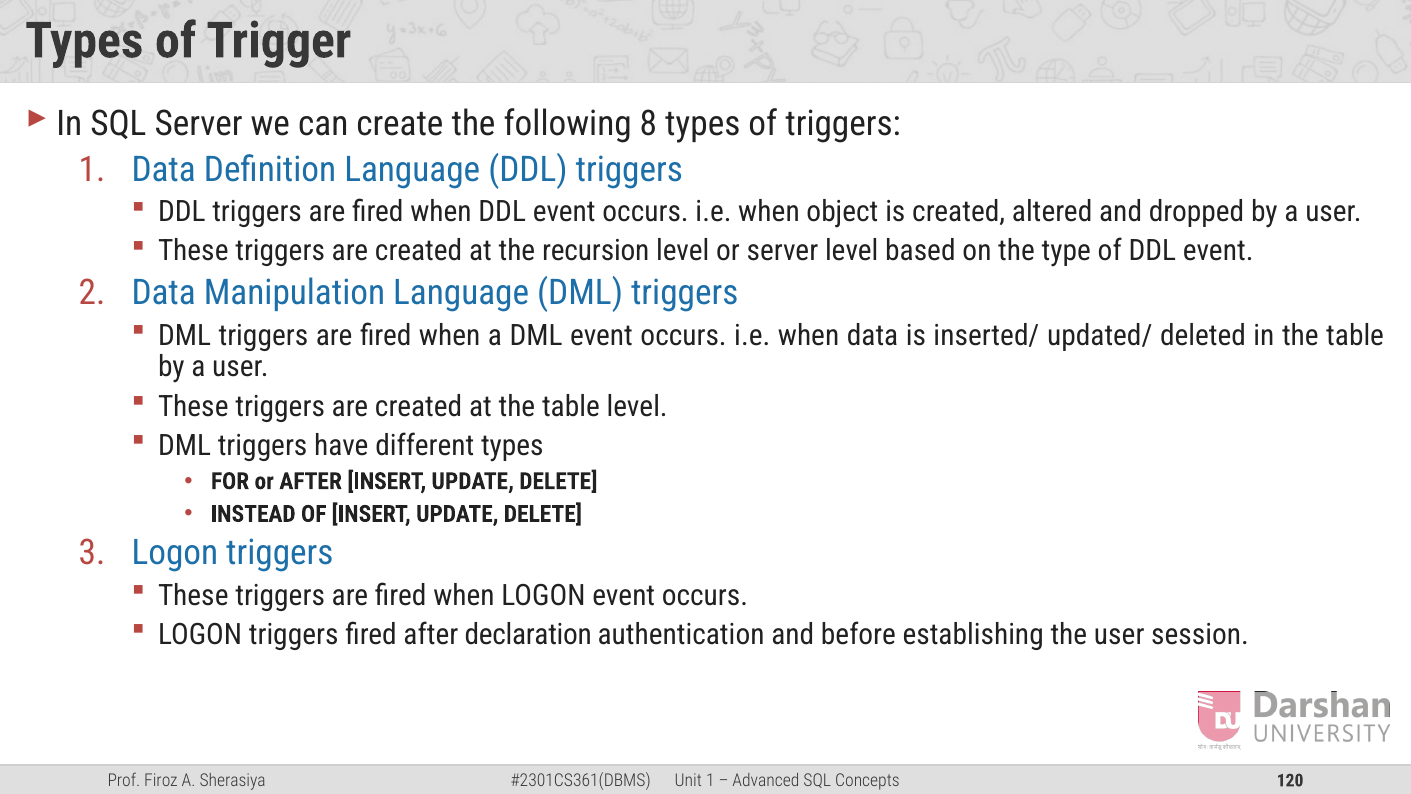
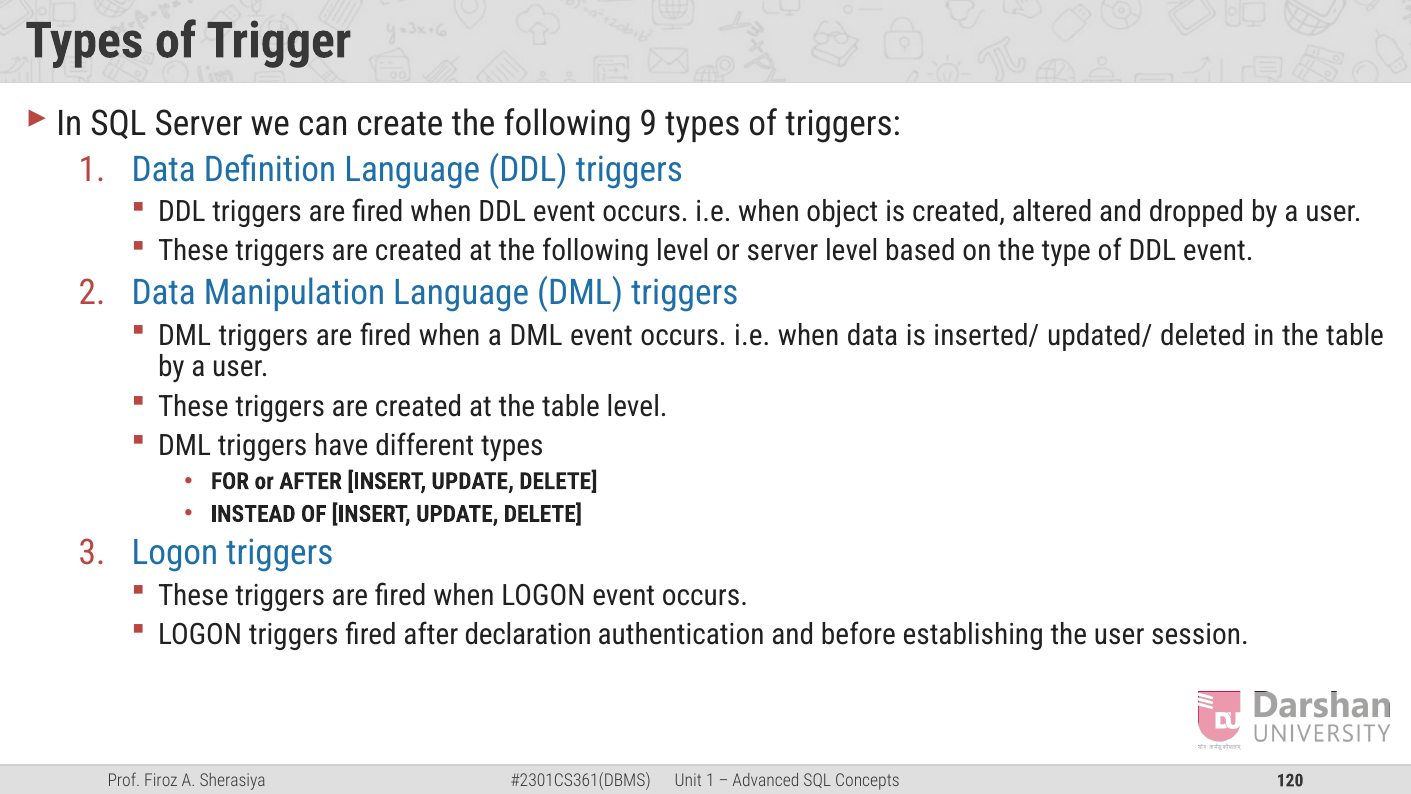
8: 8 -> 9
at the recursion: recursion -> following
